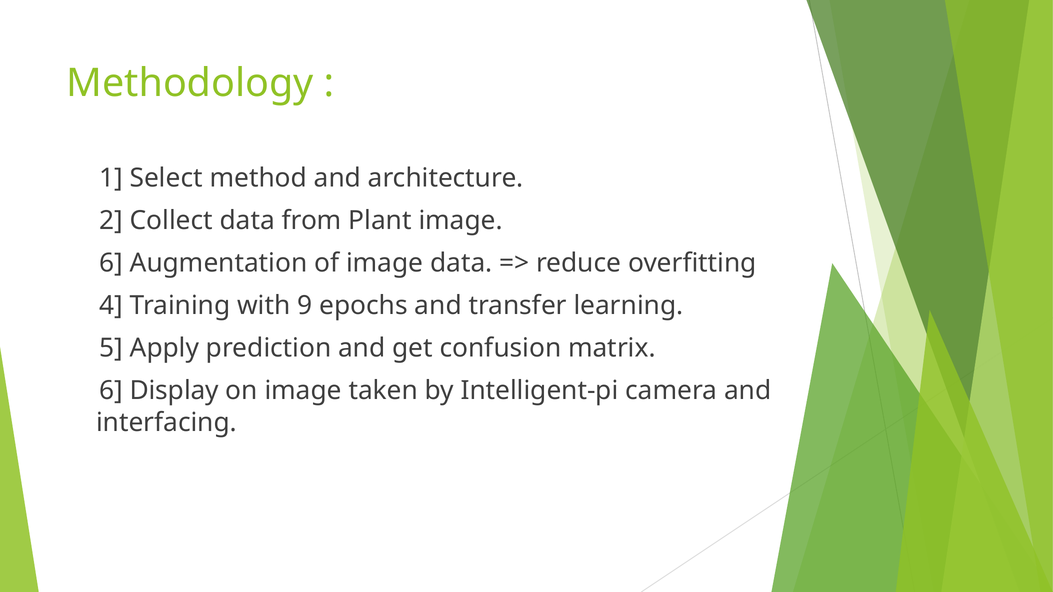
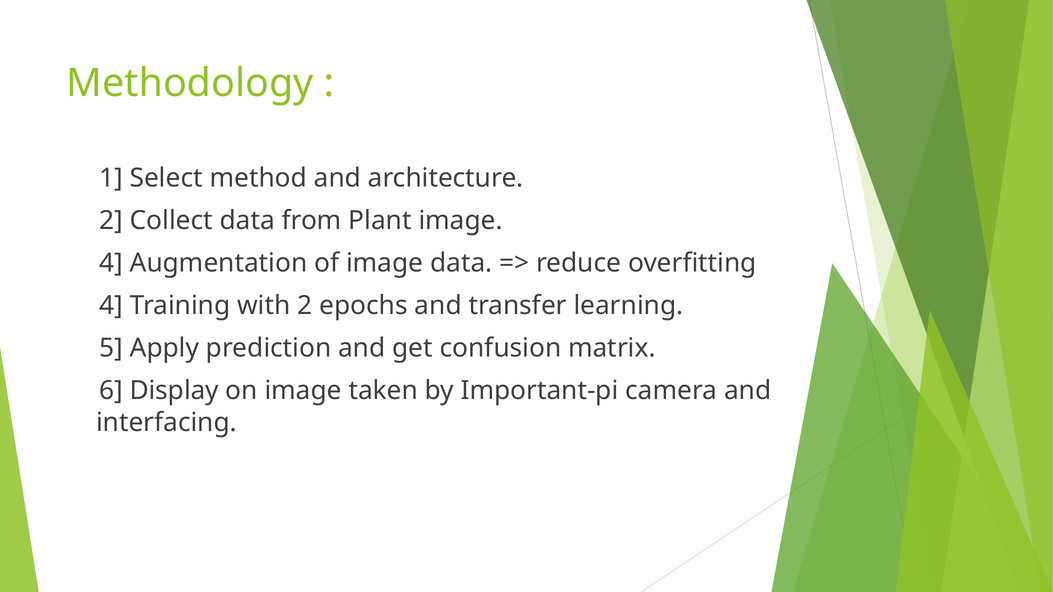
6 at (111, 263): 6 -> 4
with 9: 9 -> 2
Intelligent-pi: Intelligent-pi -> Important-pi
